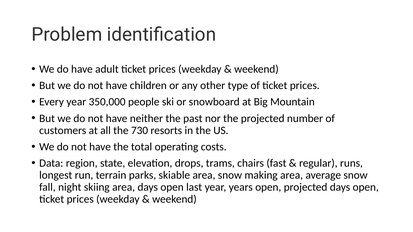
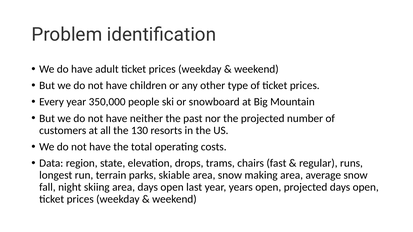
730: 730 -> 130
